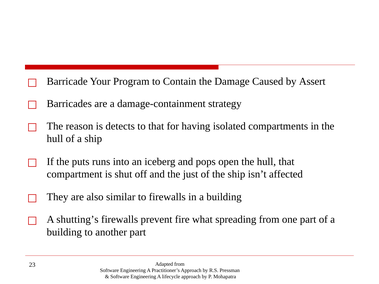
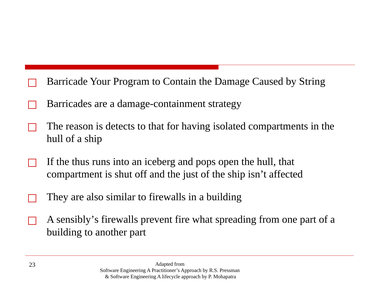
Assert: Assert -> String
puts: puts -> thus
shutting’s: shutting’s -> sensibly’s
